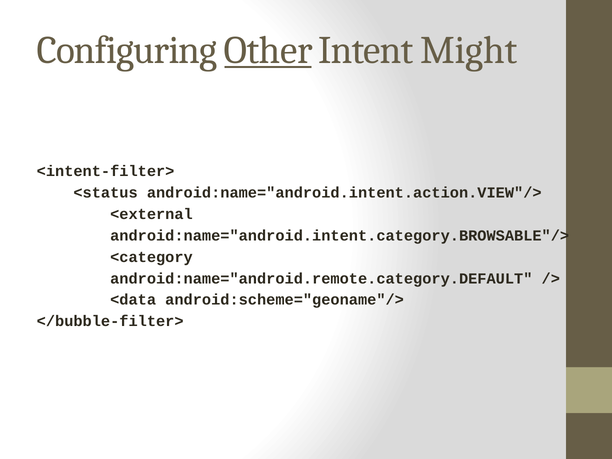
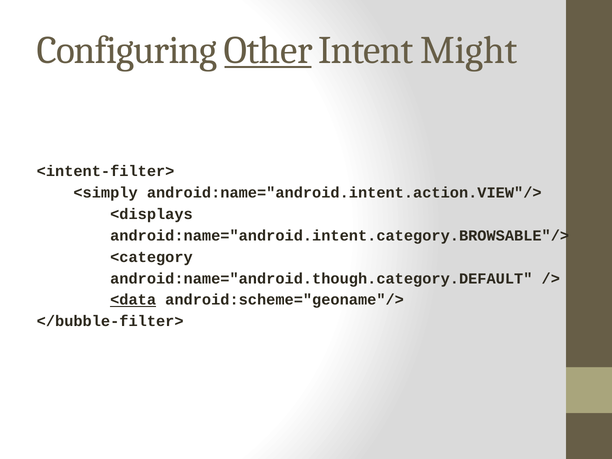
<status: <status -> <simply
<external: <external -> <displays
android:name="android.remote.category.DEFAULT: android:name="android.remote.category.DEFAULT -> android:name="android.though.category.DEFAULT
<data underline: none -> present
